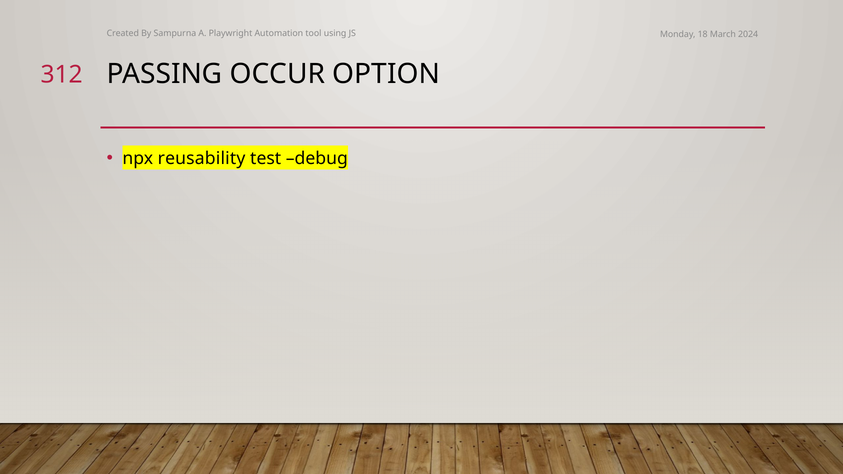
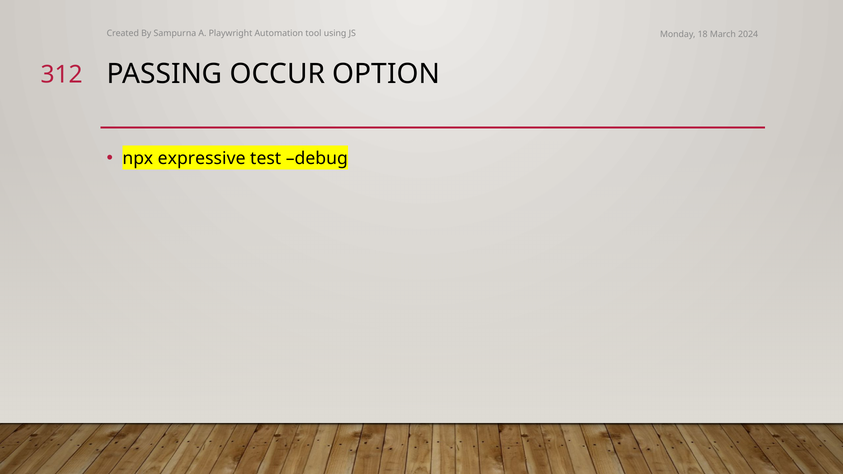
reusability: reusability -> expressive
